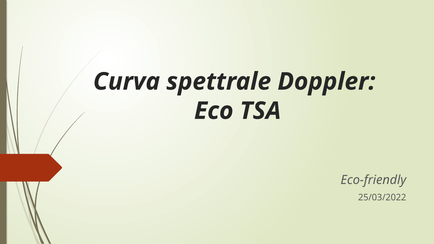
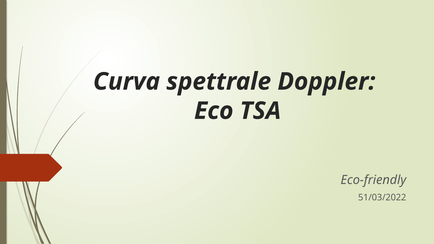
25/03/2022: 25/03/2022 -> 51/03/2022
